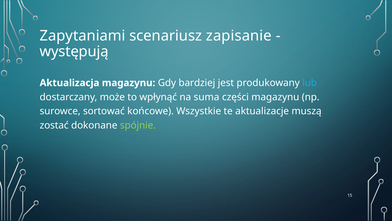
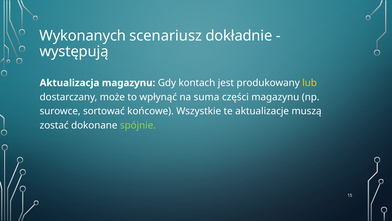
Zapytaniami: Zapytaniami -> Wykonanych
zapisanie: zapisanie -> dokładnie
bardziej: bardziej -> kontach
lub colour: light blue -> yellow
